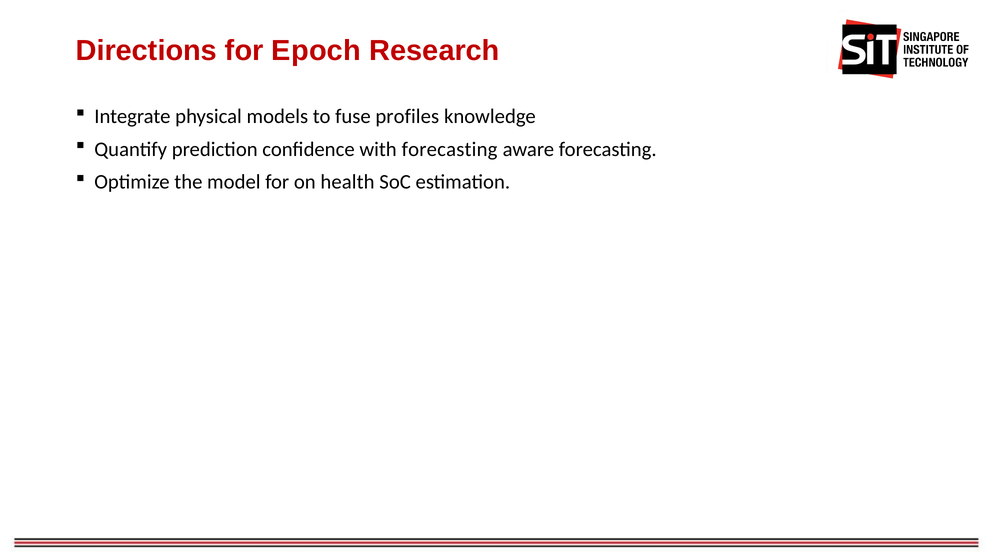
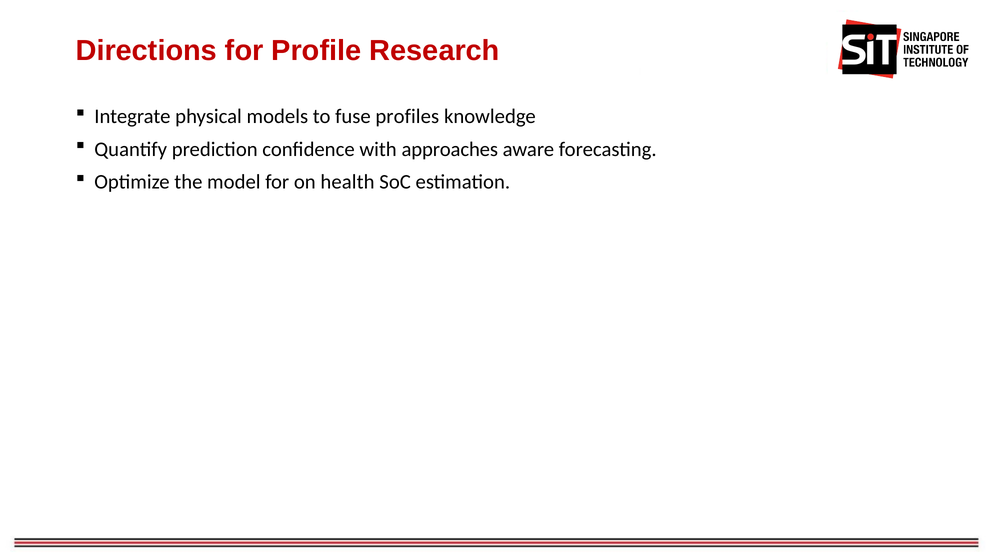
Epoch: Epoch -> Profile
with forecasting: forecasting -> approaches
